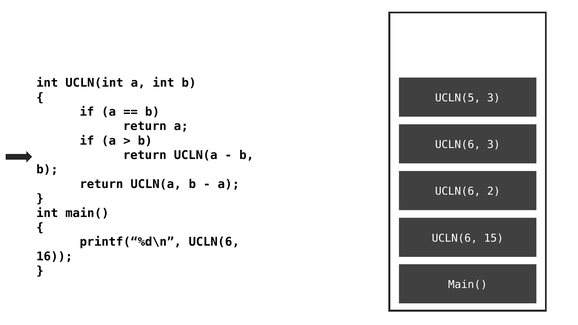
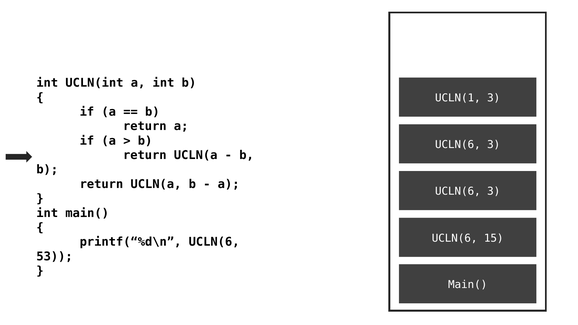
UCLN(5: UCLN(5 -> UCLN(1
2 at (494, 191): 2 -> 3
16: 16 -> 53
